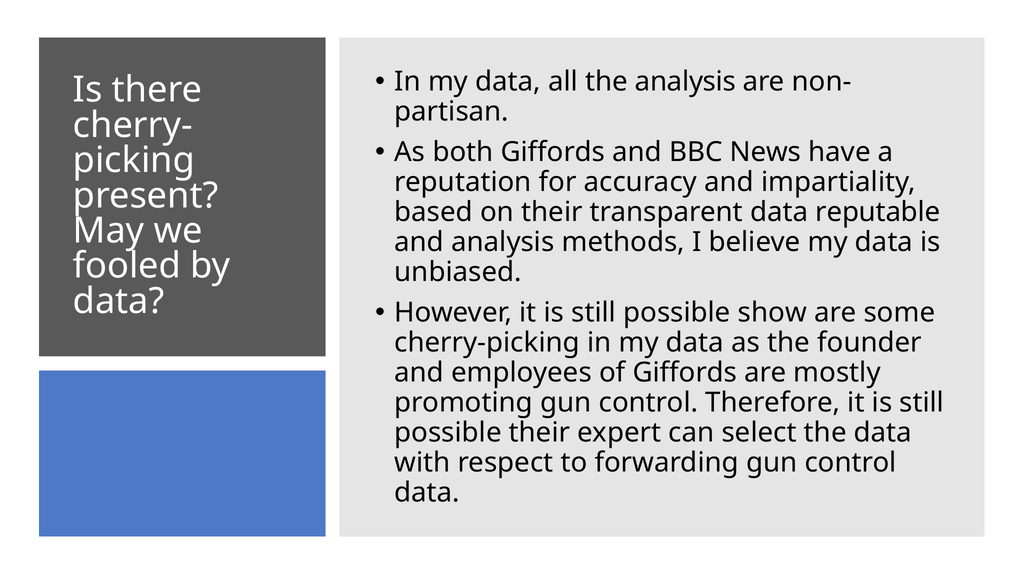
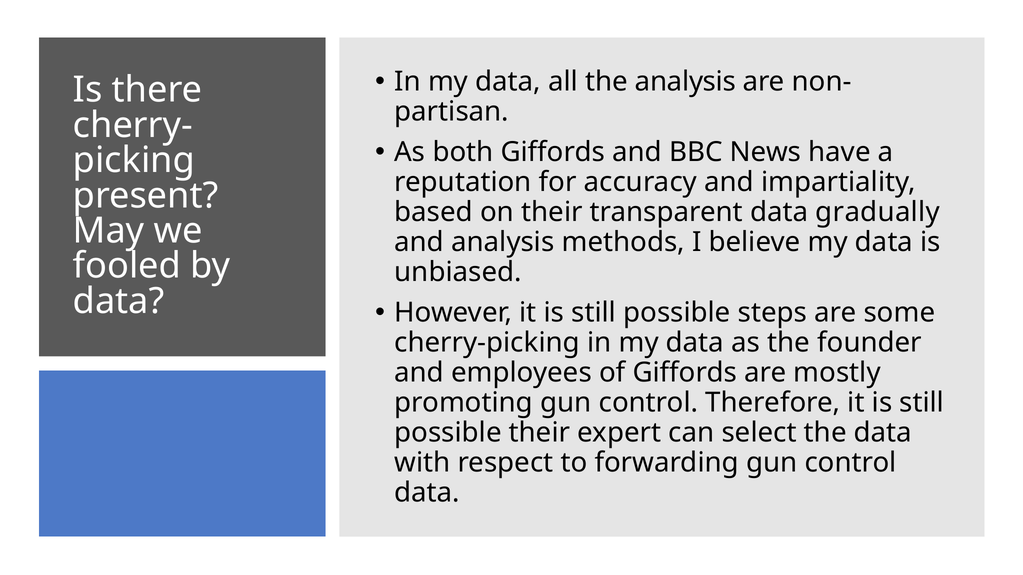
reputable: reputable -> gradually
show: show -> steps
